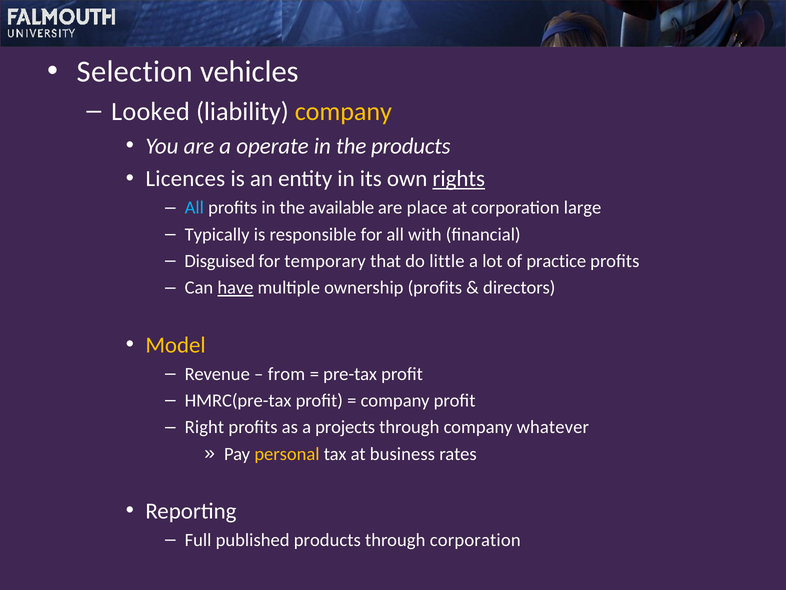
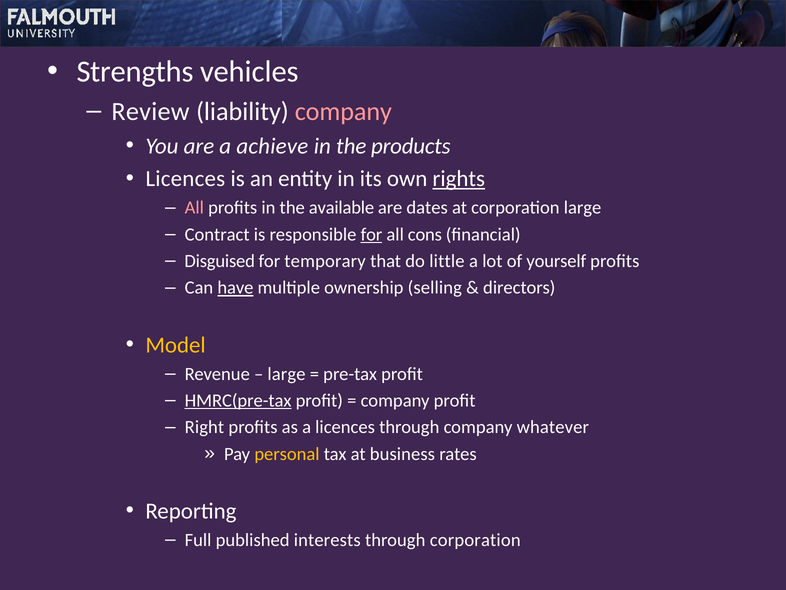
Selection: Selection -> Strengths
Looked: Looked -> Review
company at (343, 111) colour: yellow -> pink
operate: operate -> achieve
All at (194, 208) colour: light blue -> pink
place: place -> dates
Typically: Typically -> Contract
for at (371, 234) underline: none -> present
with: with -> cons
practice: practice -> yourself
ownership profits: profits -> selling
from at (286, 374): from -> large
HMRC(pre-tax underline: none -> present
a projects: projects -> licences
published products: products -> interests
